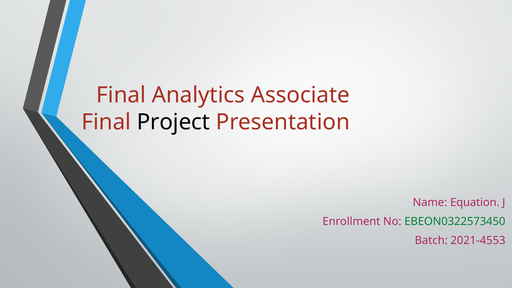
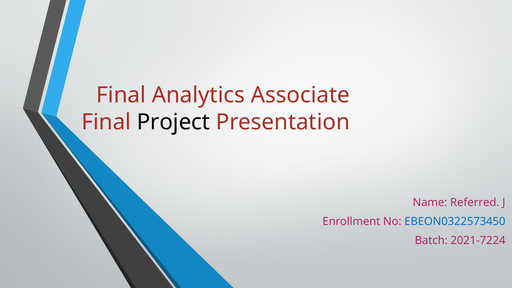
Equation: Equation -> Referred
EBEON0322573450 colour: green -> blue
2021-4553: 2021-4553 -> 2021-7224
